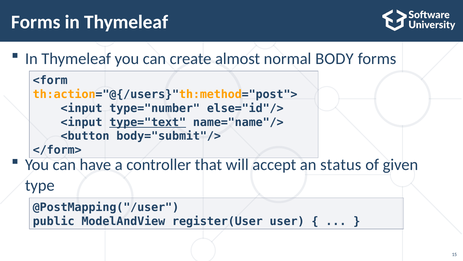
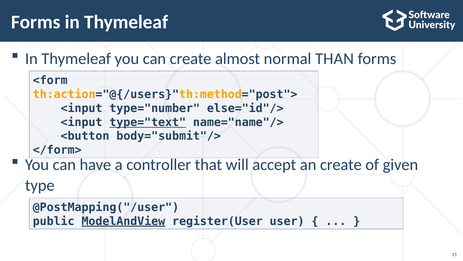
BODY: BODY -> THAN
an status: status -> create
ModelAndView underline: none -> present
